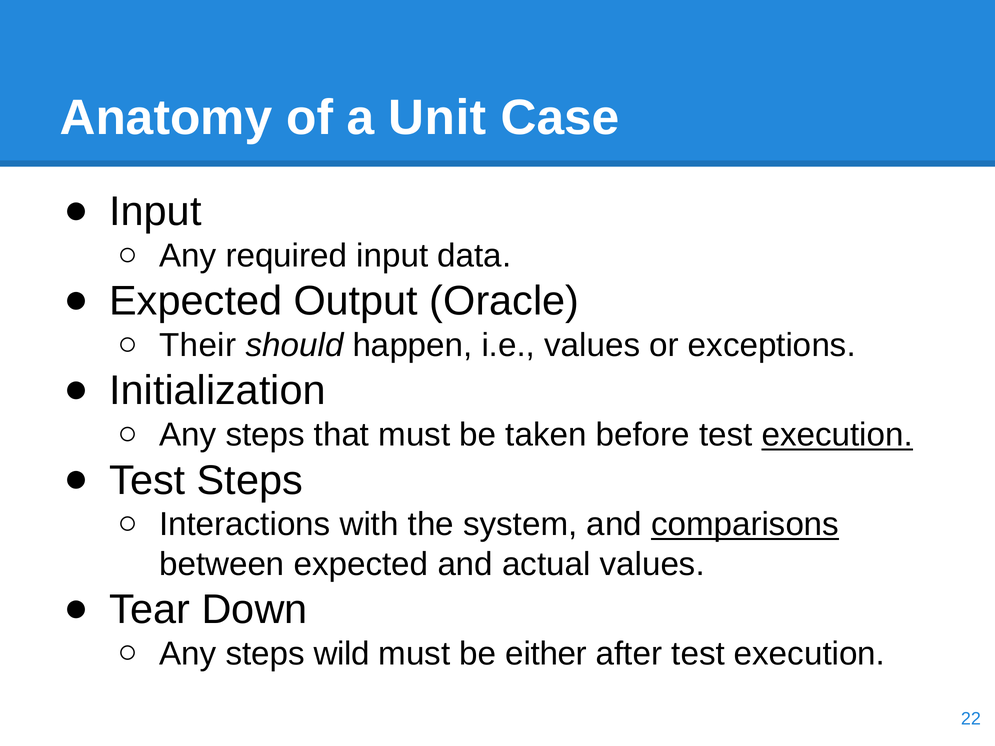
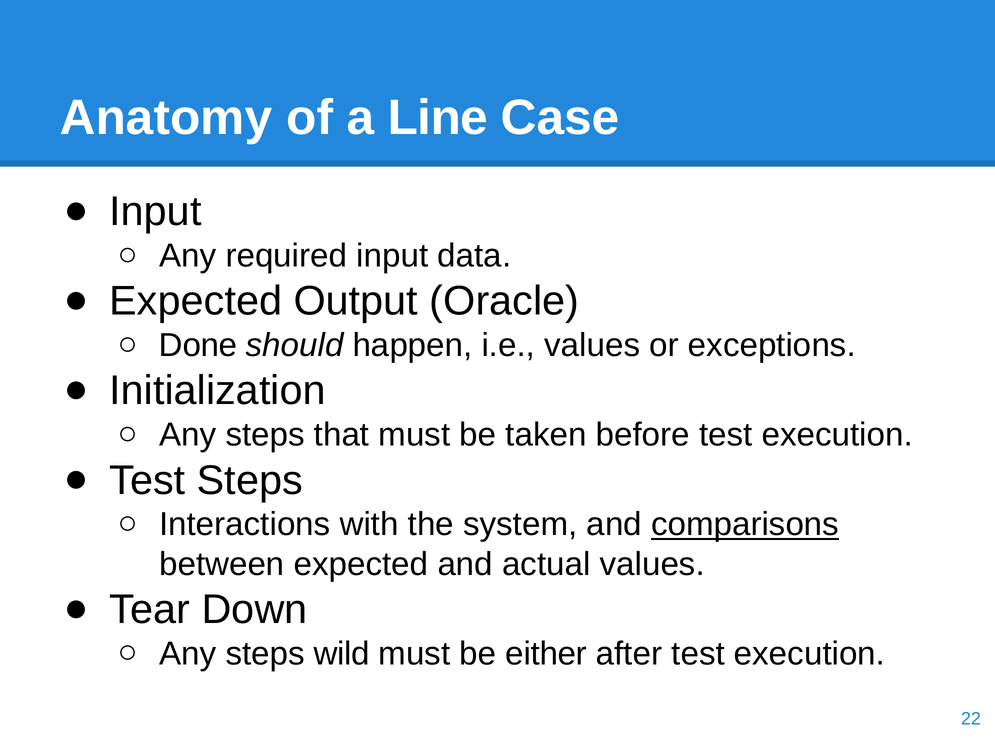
Unit: Unit -> Line
Their: Their -> Done
execution at (837, 435) underline: present -> none
